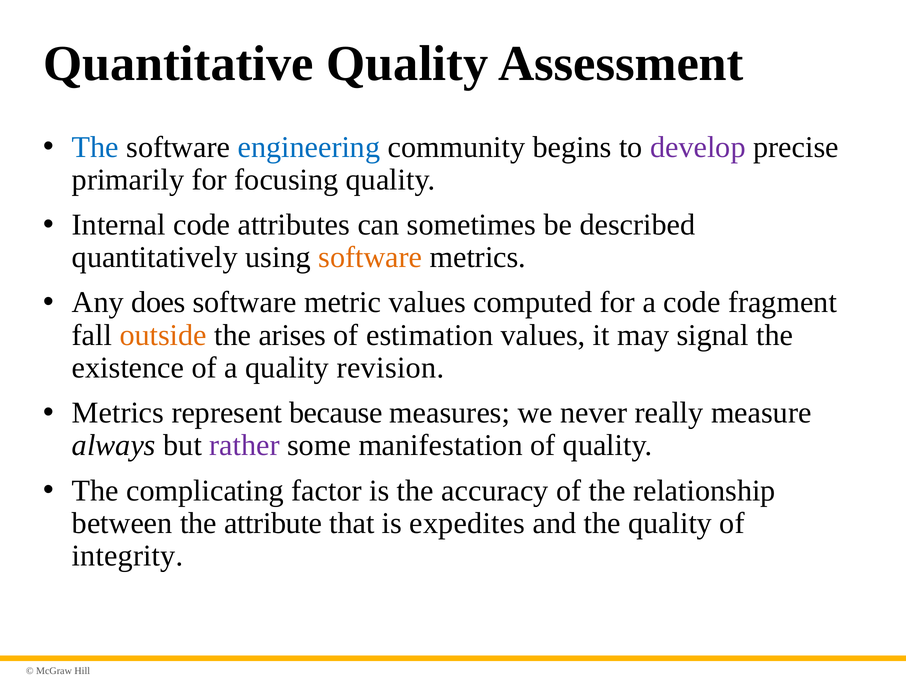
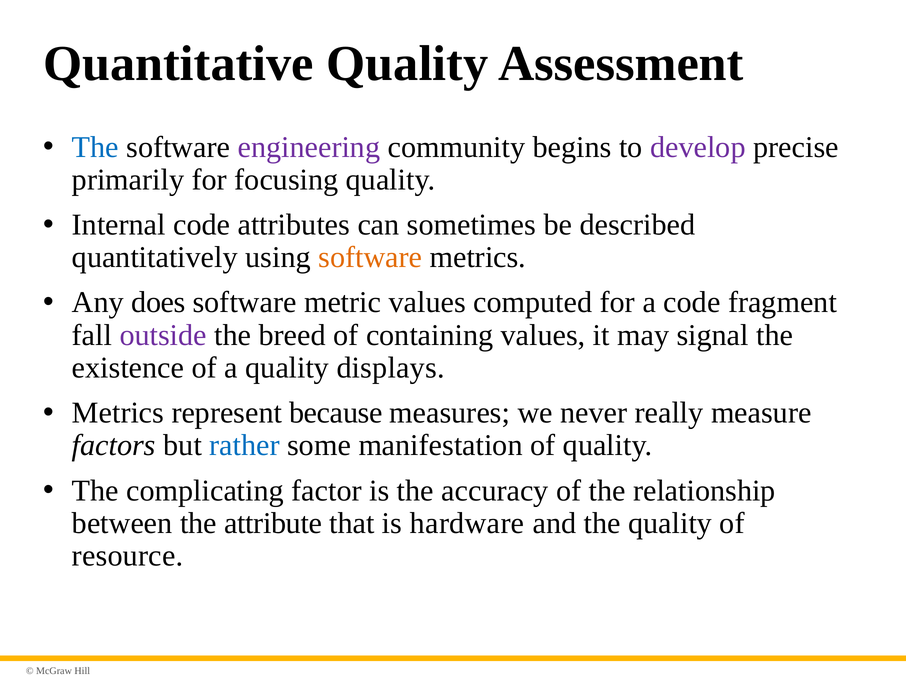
engineering colour: blue -> purple
outside colour: orange -> purple
arises: arises -> breed
estimation: estimation -> containing
revision: revision -> displays
always: always -> factors
rather colour: purple -> blue
expedites: expedites -> hardware
integrity: integrity -> resource
